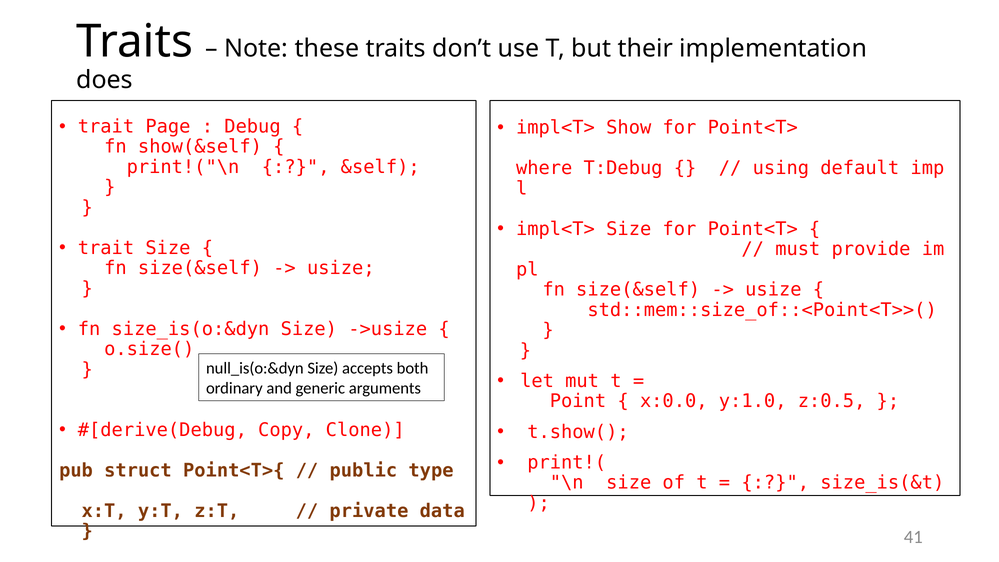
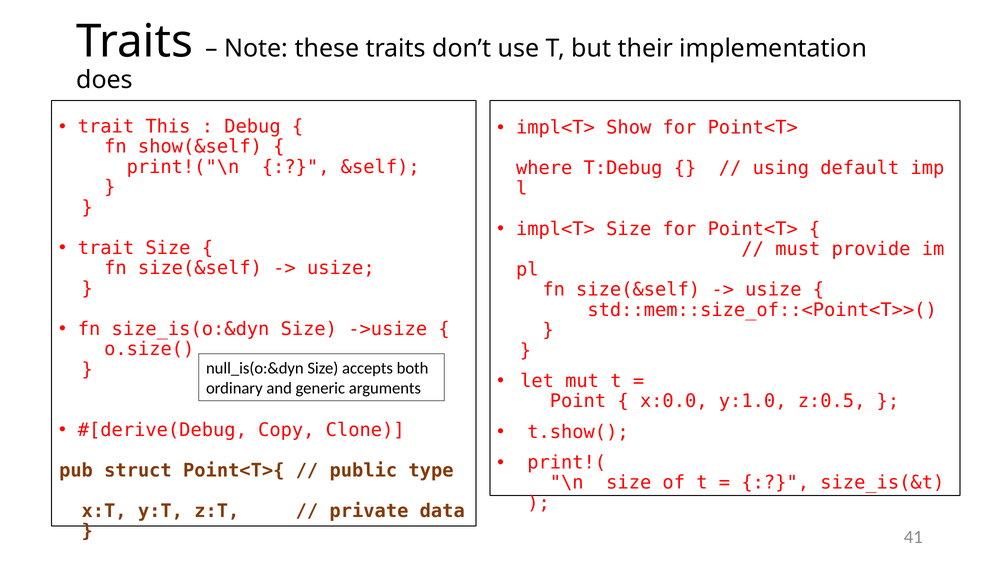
Page: Page -> This
